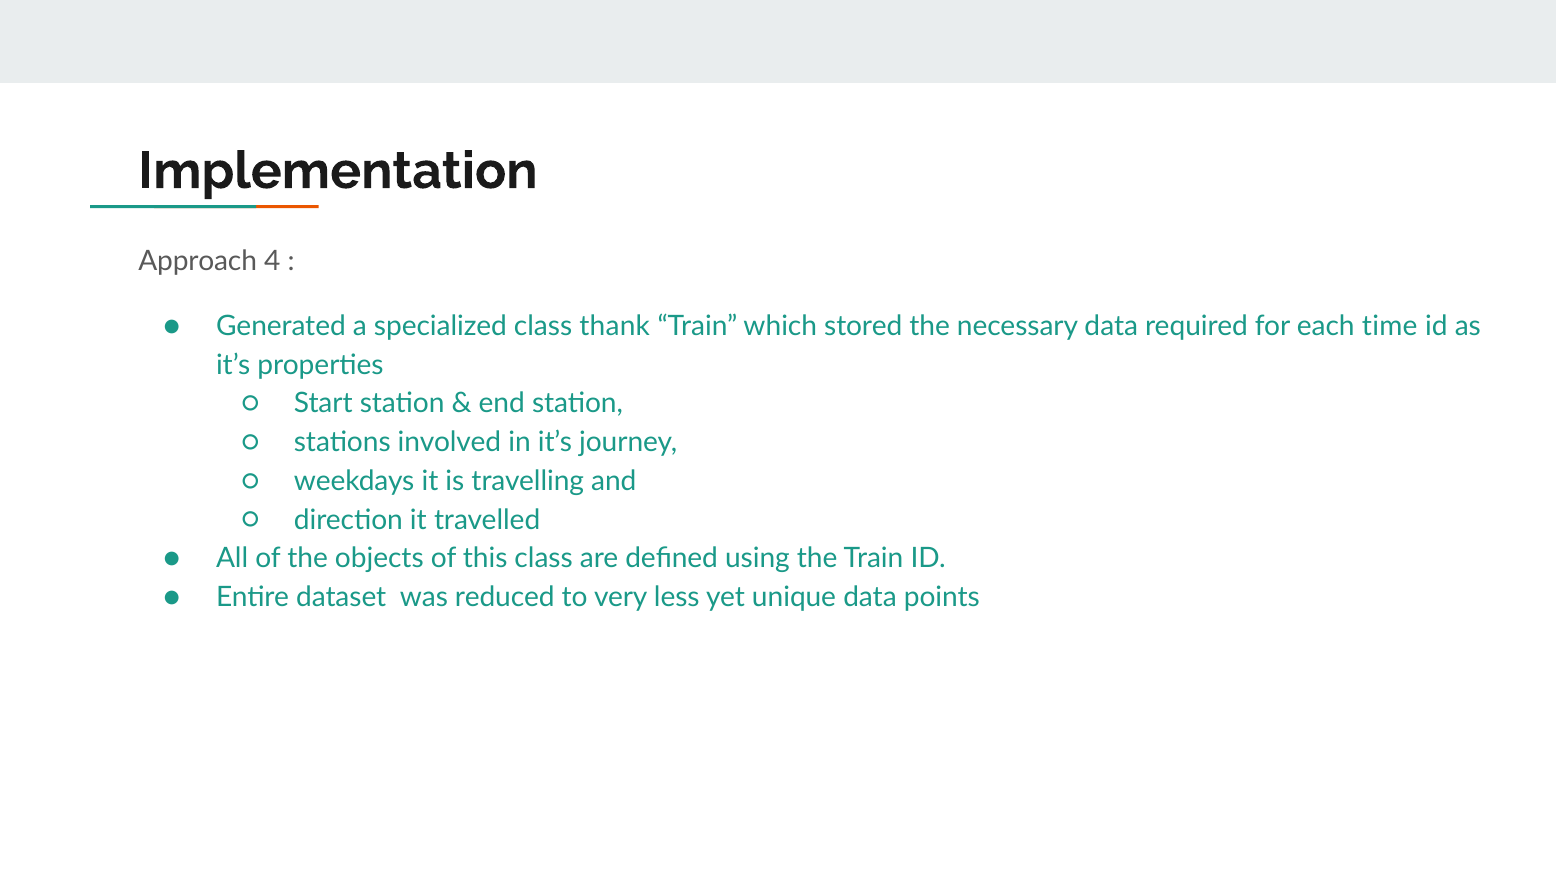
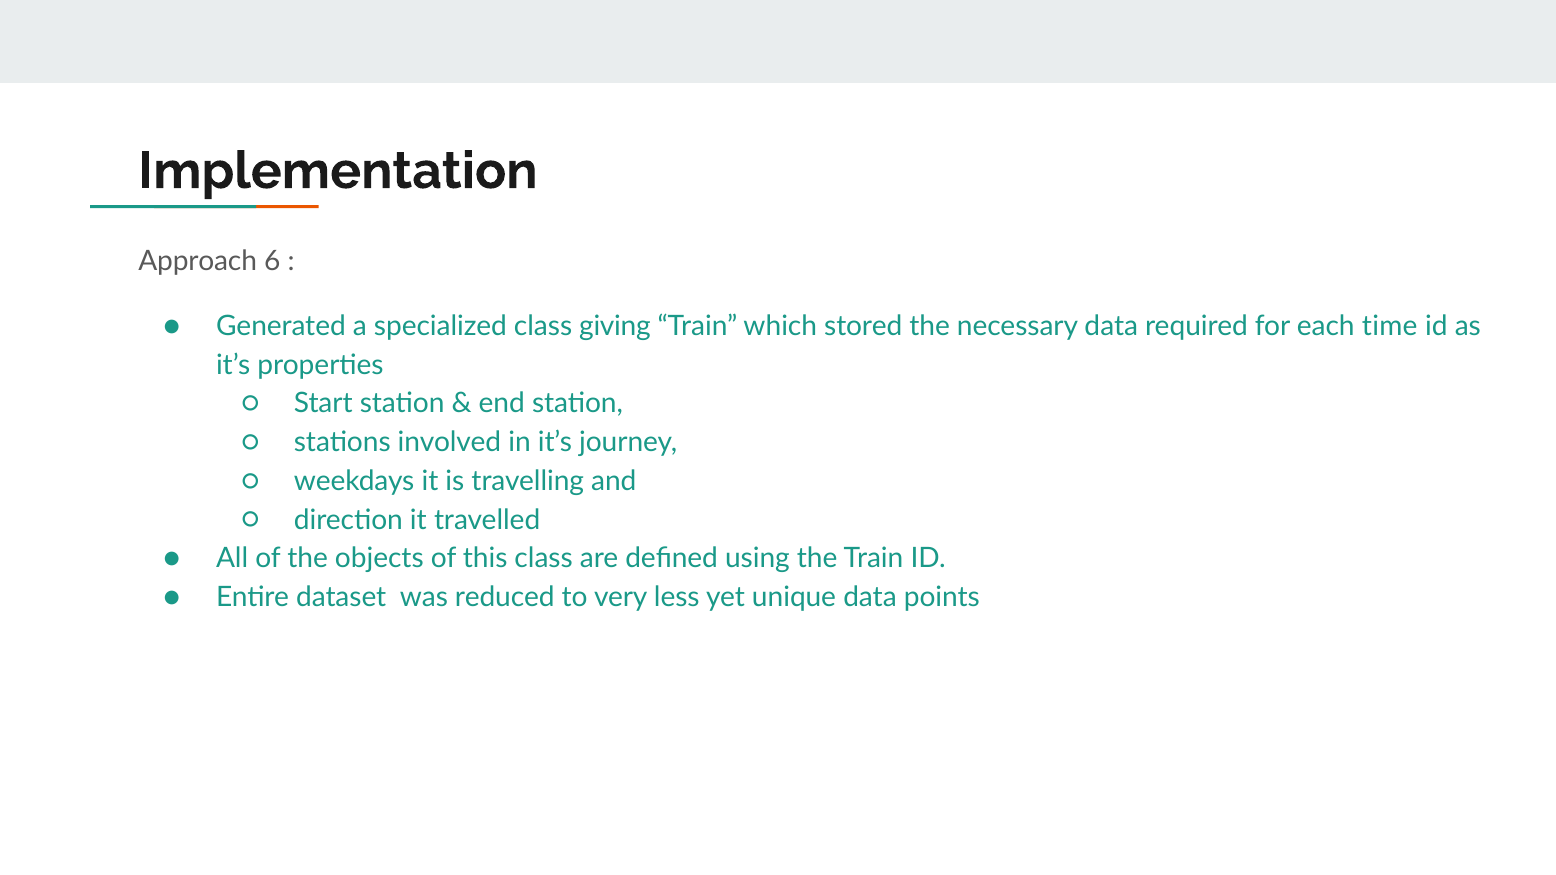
4: 4 -> 6
thank: thank -> giving
